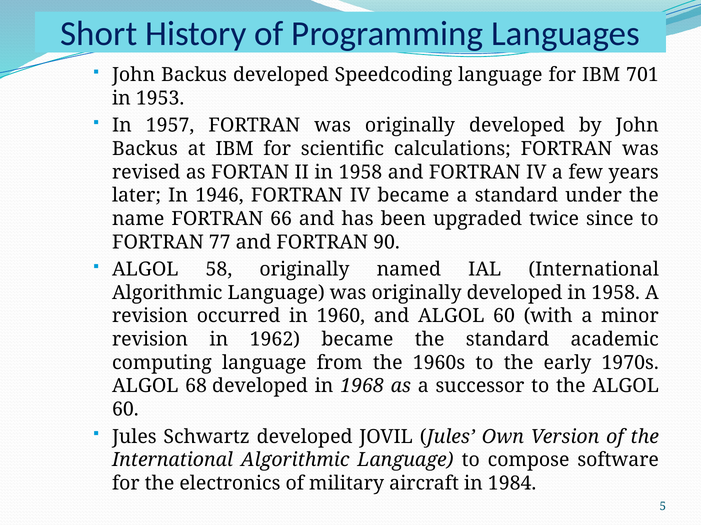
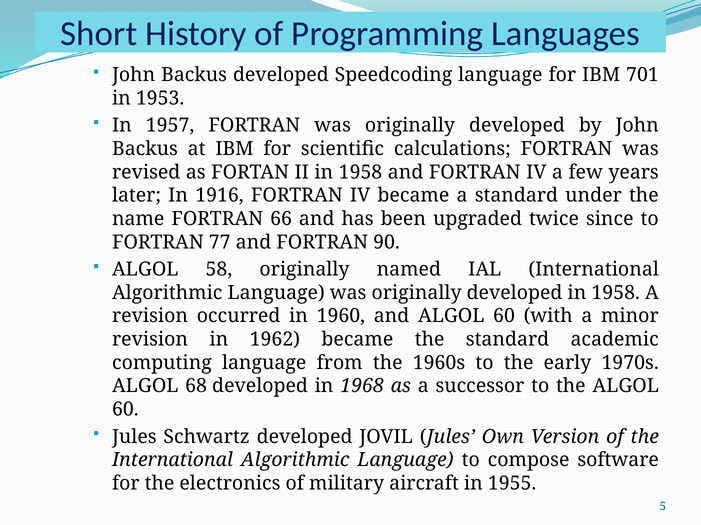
1946: 1946 -> 1916
1984: 1984 -> 1955
